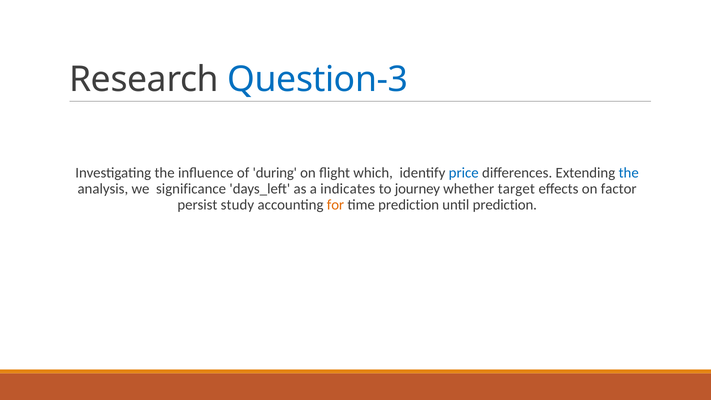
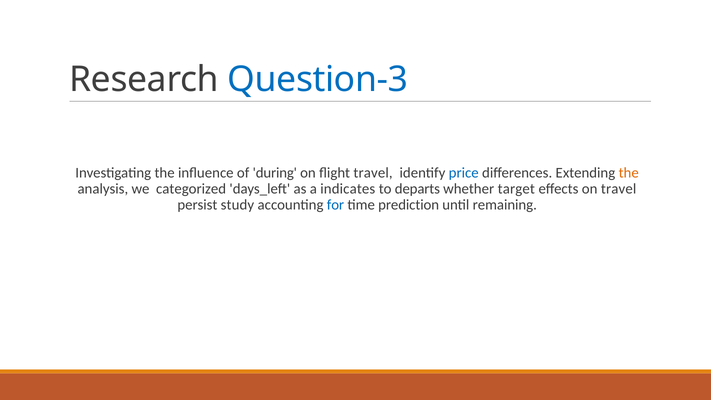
flight which: which -> travel
the at (629, 173) colour: blue -> orange
significance: significance -> categorized
journey: journey -> departs
on factor: factor -> travel
for colour: orange -> blue
until prediction: prediction -> remaining
